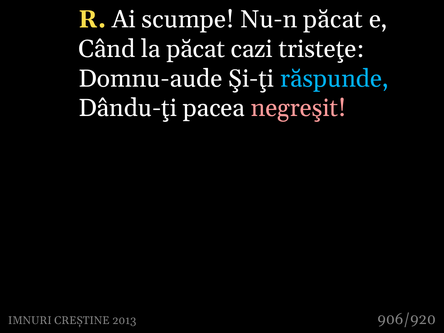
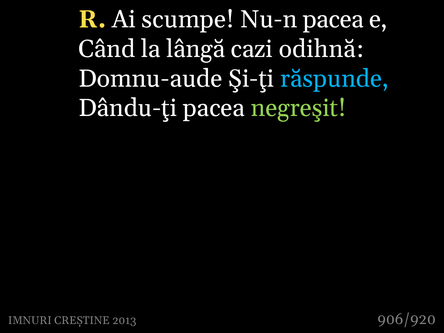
Nu-n păcat: păcat -> pacea
la păcat: păcat -> lângă
tristeţe: tristeţe -> odihnă
negreşit colour: pink -> light green
